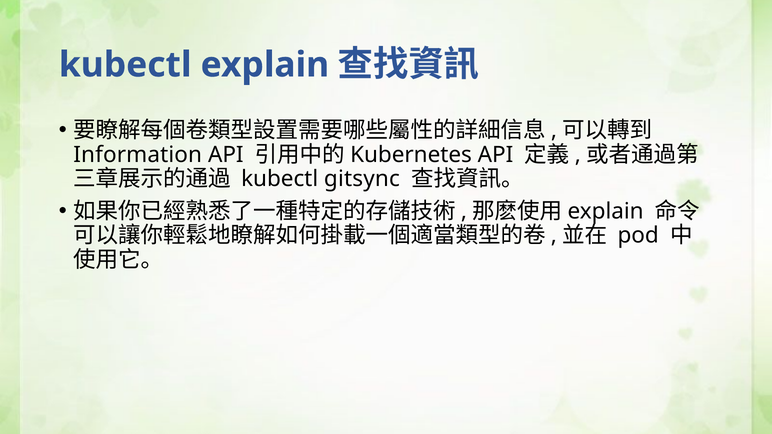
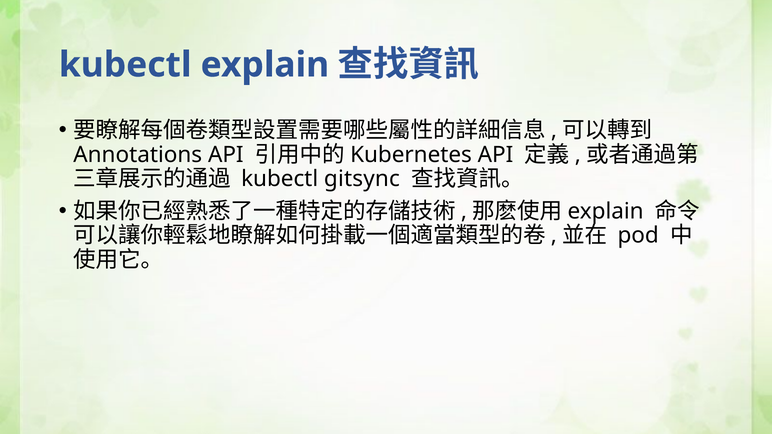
Information: Information -> Annotations
